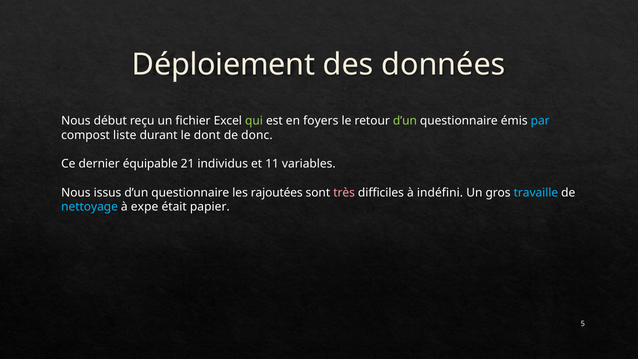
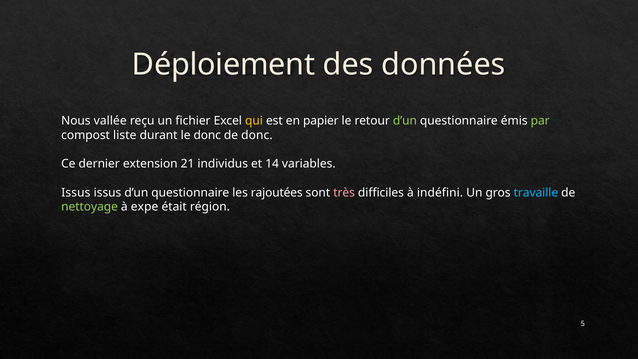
début: début -> vallée
qui colour: light green -> yellow
foyers: foyers -> papier
par colour: light blue -> light green
le dont: dont -> donc
équipable: équipable -> extension
11: 11 -> 14
Nous at (76, 193): Nous -> Issus
nettoyage colour: light blue -> light green
papier: papier -> région
